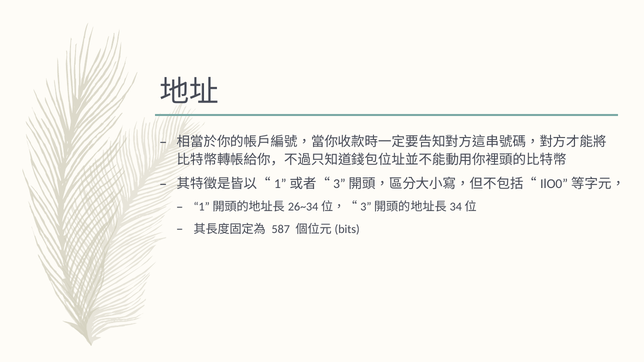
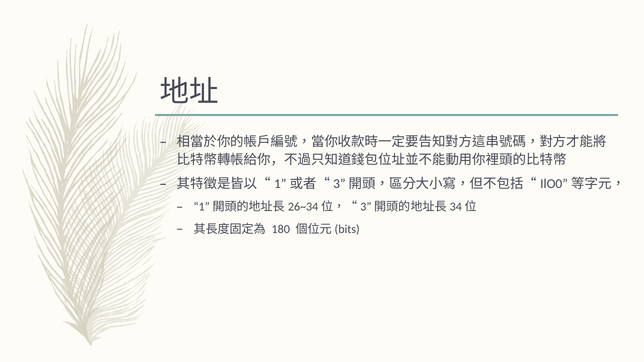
587: 587 -> 180
